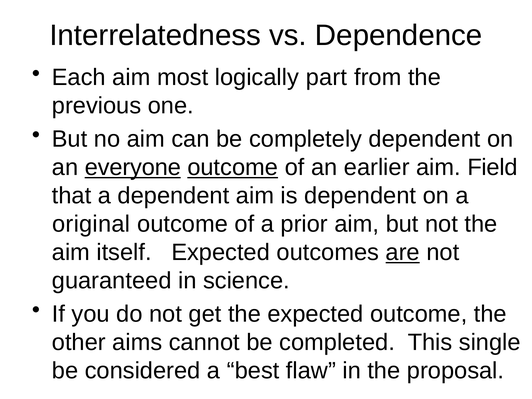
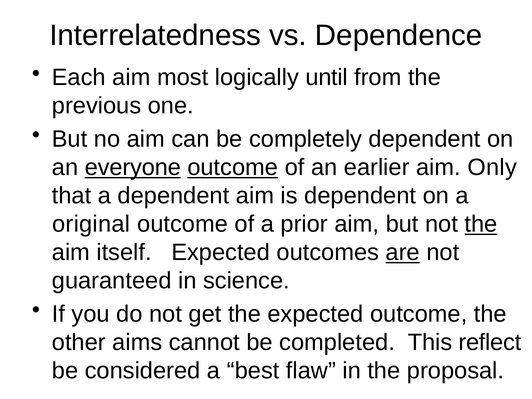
part: part -> until
Field: Field -> Only
the at (481, 224) underline: none -> present
single: single -> reflect
